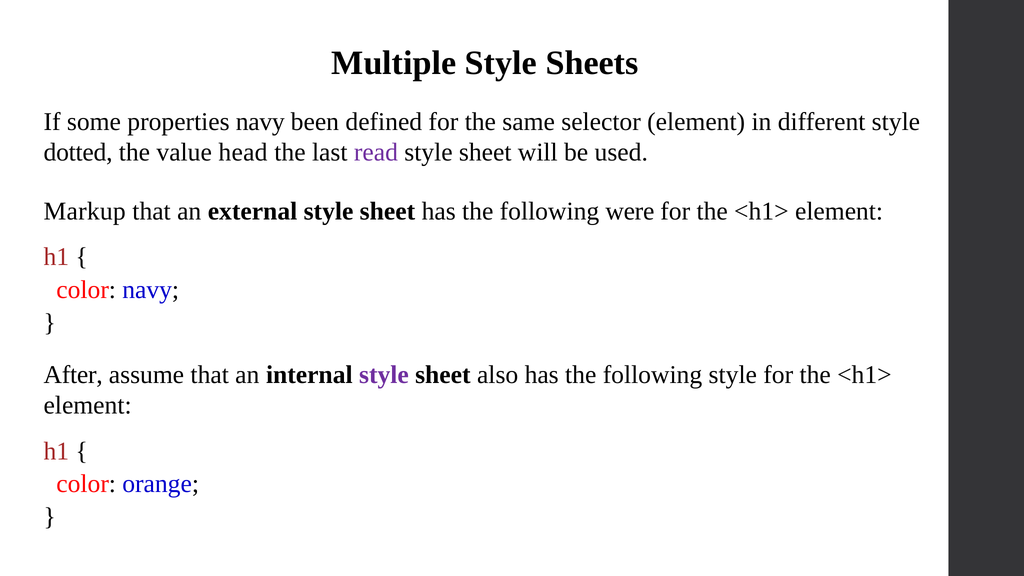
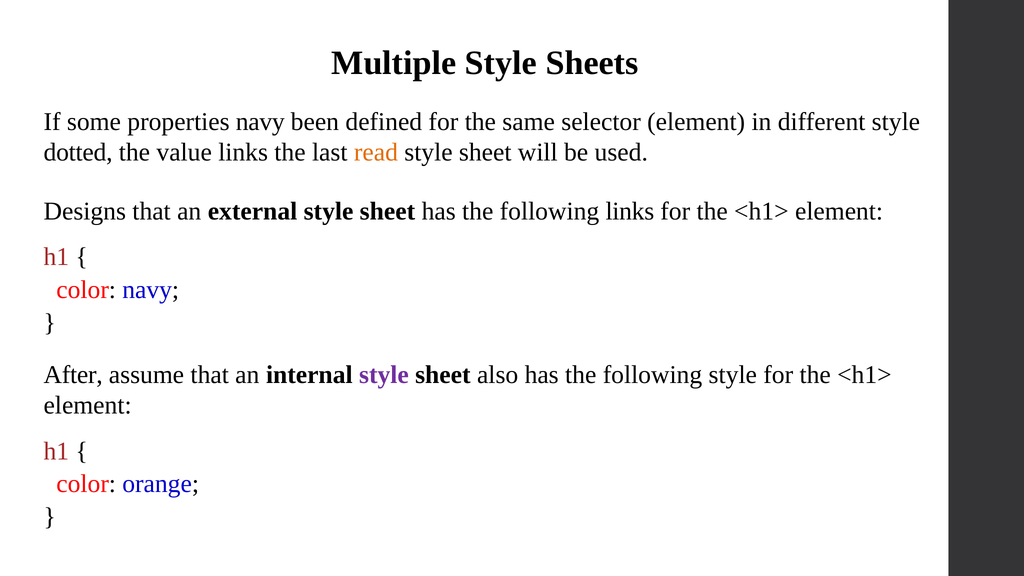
value head: head -> links
read colour: purple -> orange
Markup: Markup -> Designs
following were: were -> links
